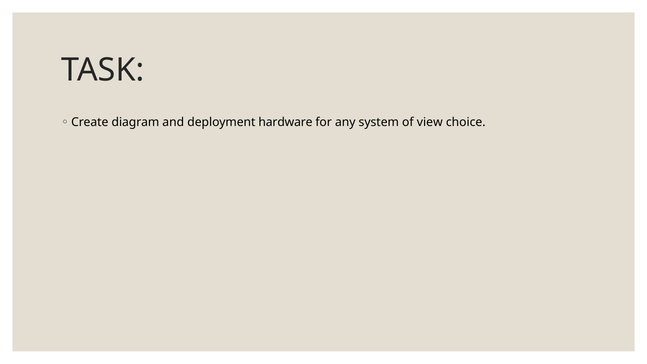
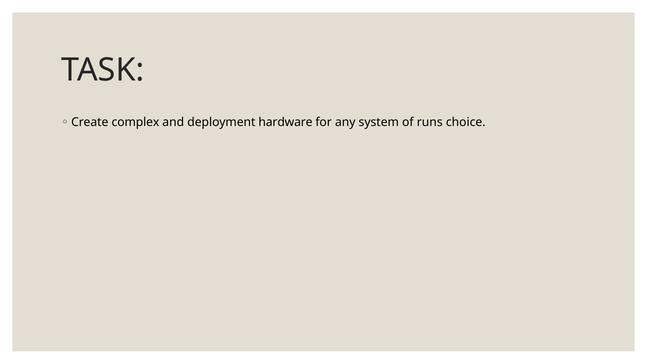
diagram: diagram -> complex
view: view -> runs
